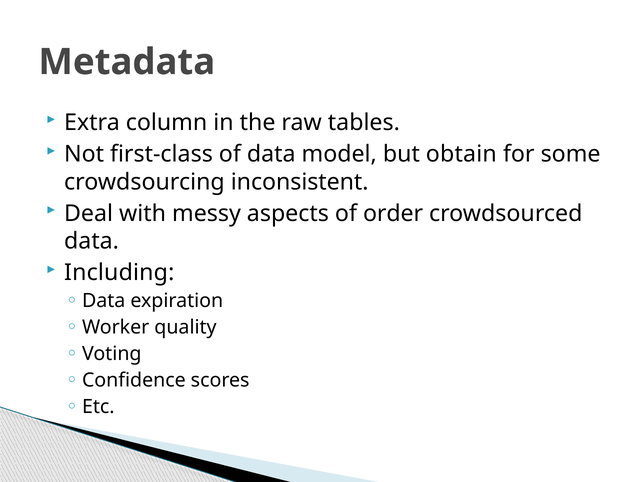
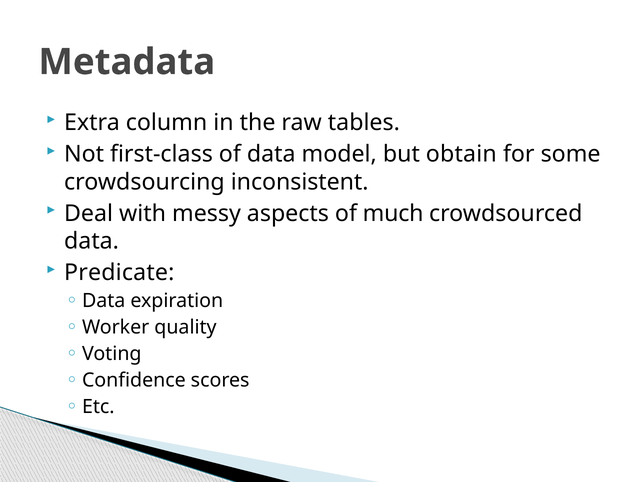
order: order -> much
Including: Including -> Predicate
